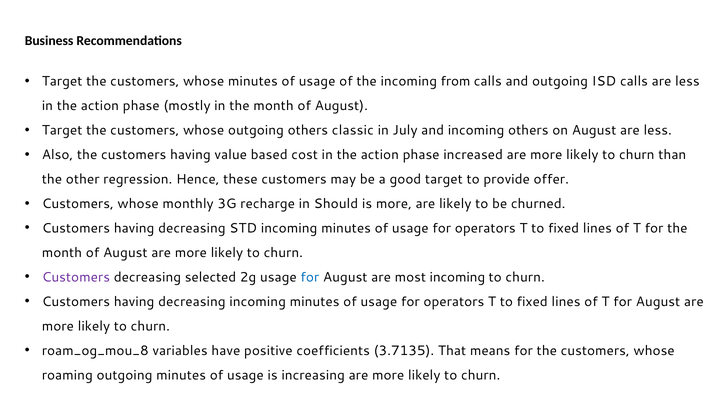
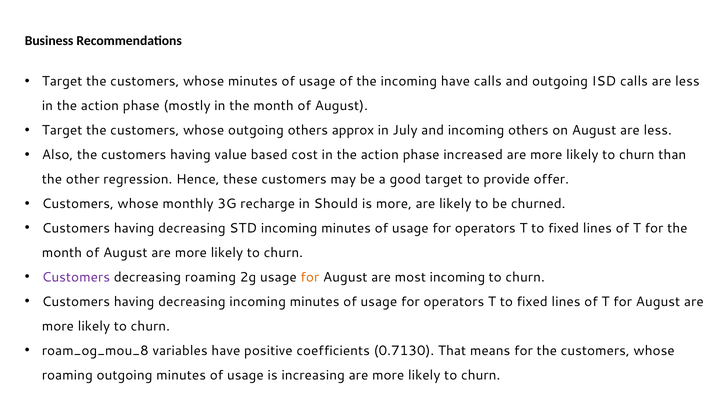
incoming from: from -> have
classic: classic -> approx
decreasing selected: selected -> roaming
for at (310, 277) colour: blue -> orange
3.7135: 3.7135 -> 0.7130
